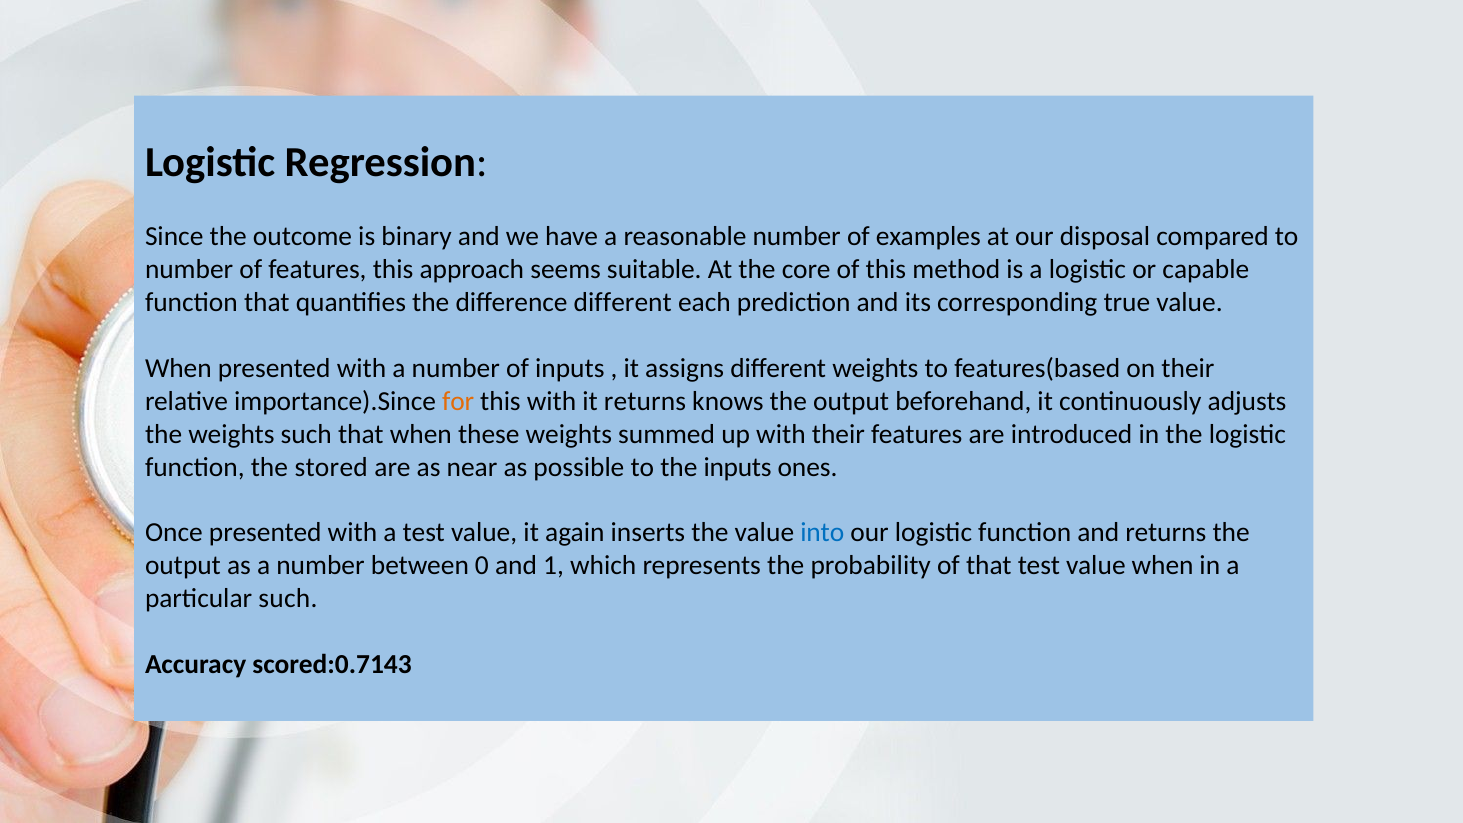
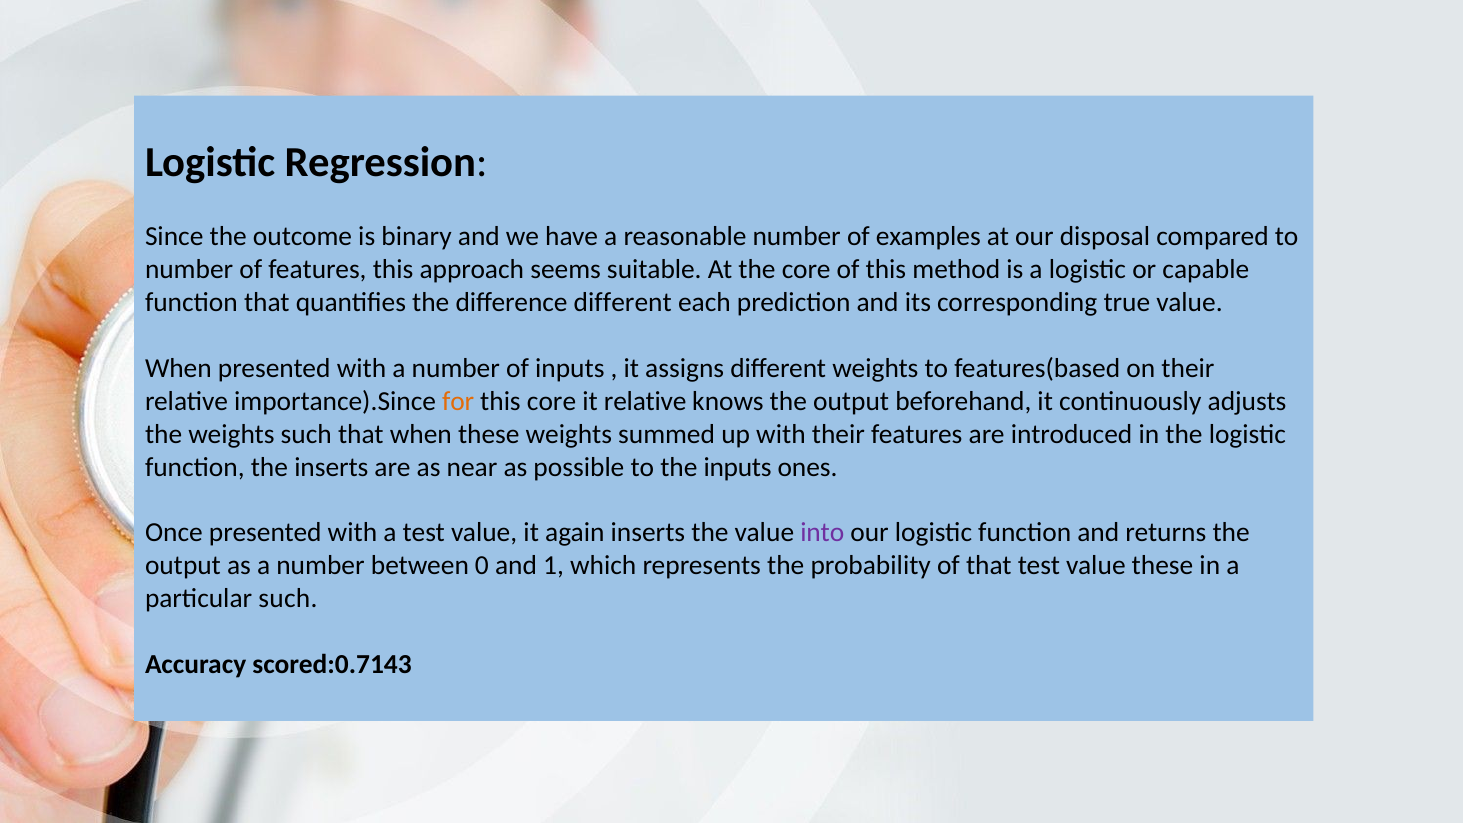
this with: with -> core
it returns: returns -> relative
the stored: stored -> inserts
into colour: blue -> purple
test value when: when -> these
